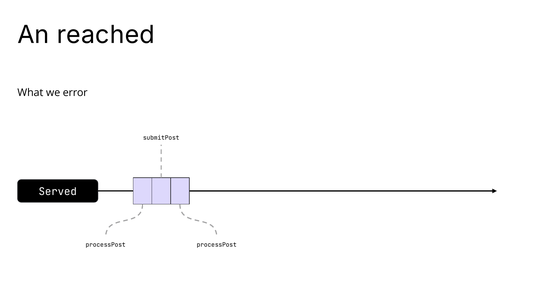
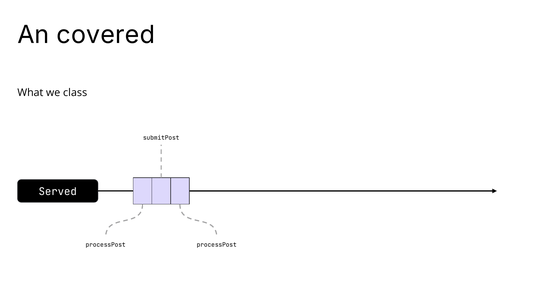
reached: reached -> covered
error: error -> class
